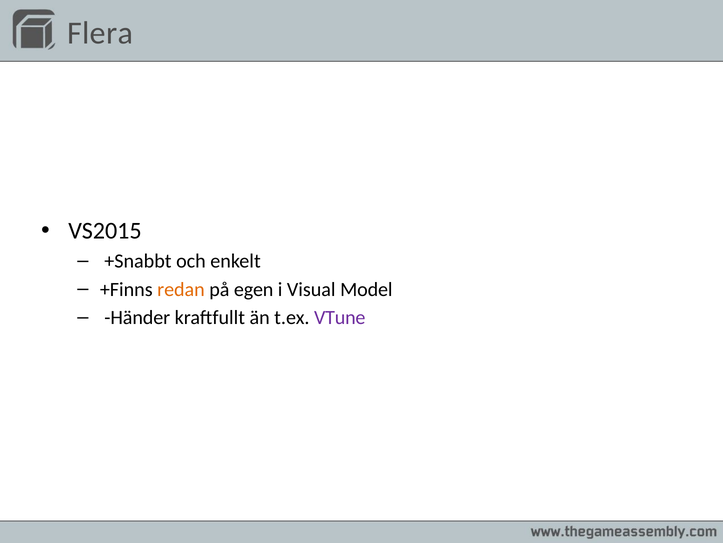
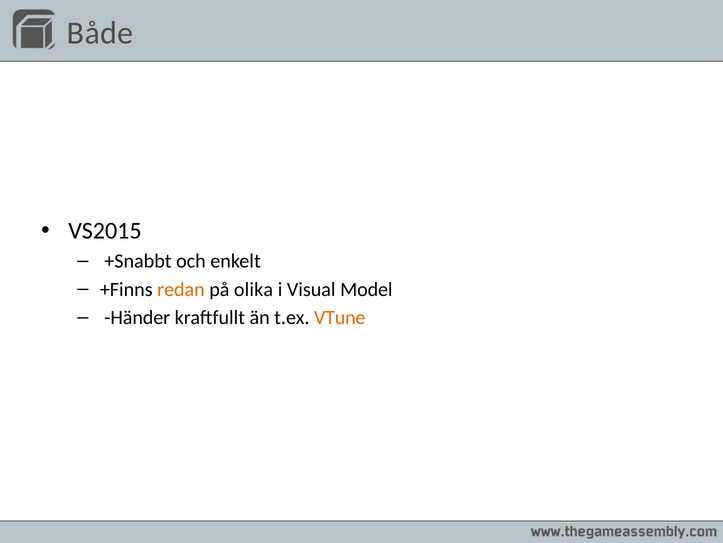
Flera: Flera -> Både
egen: egen -> olika
VTune colour: purple -> orange
